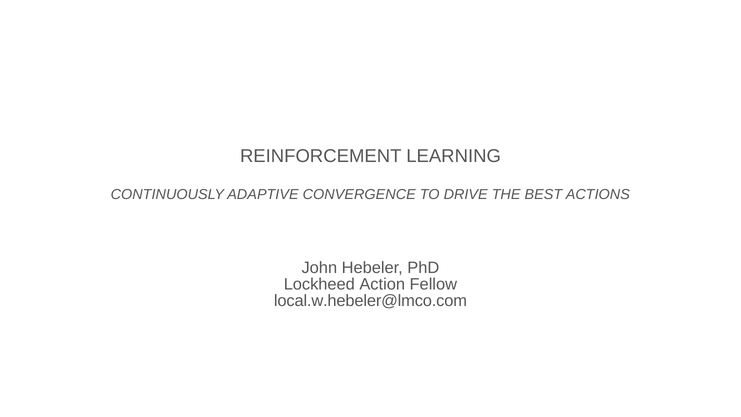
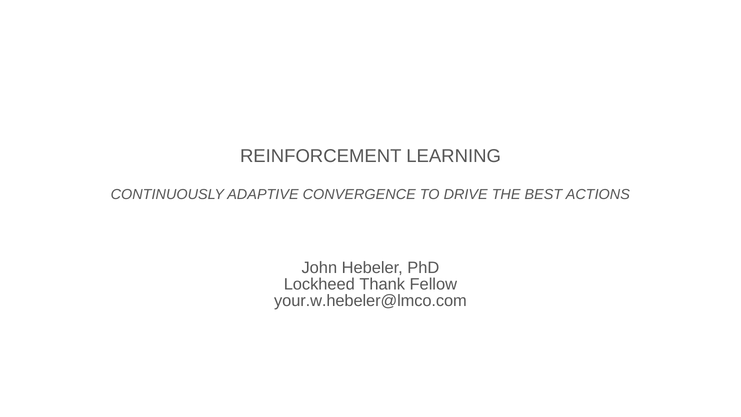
Action: Action -> Thank
local.w.hebeler@lmco.com: local.w.hebeler@lmco.com -> your.w.hebeler@lmco.com
